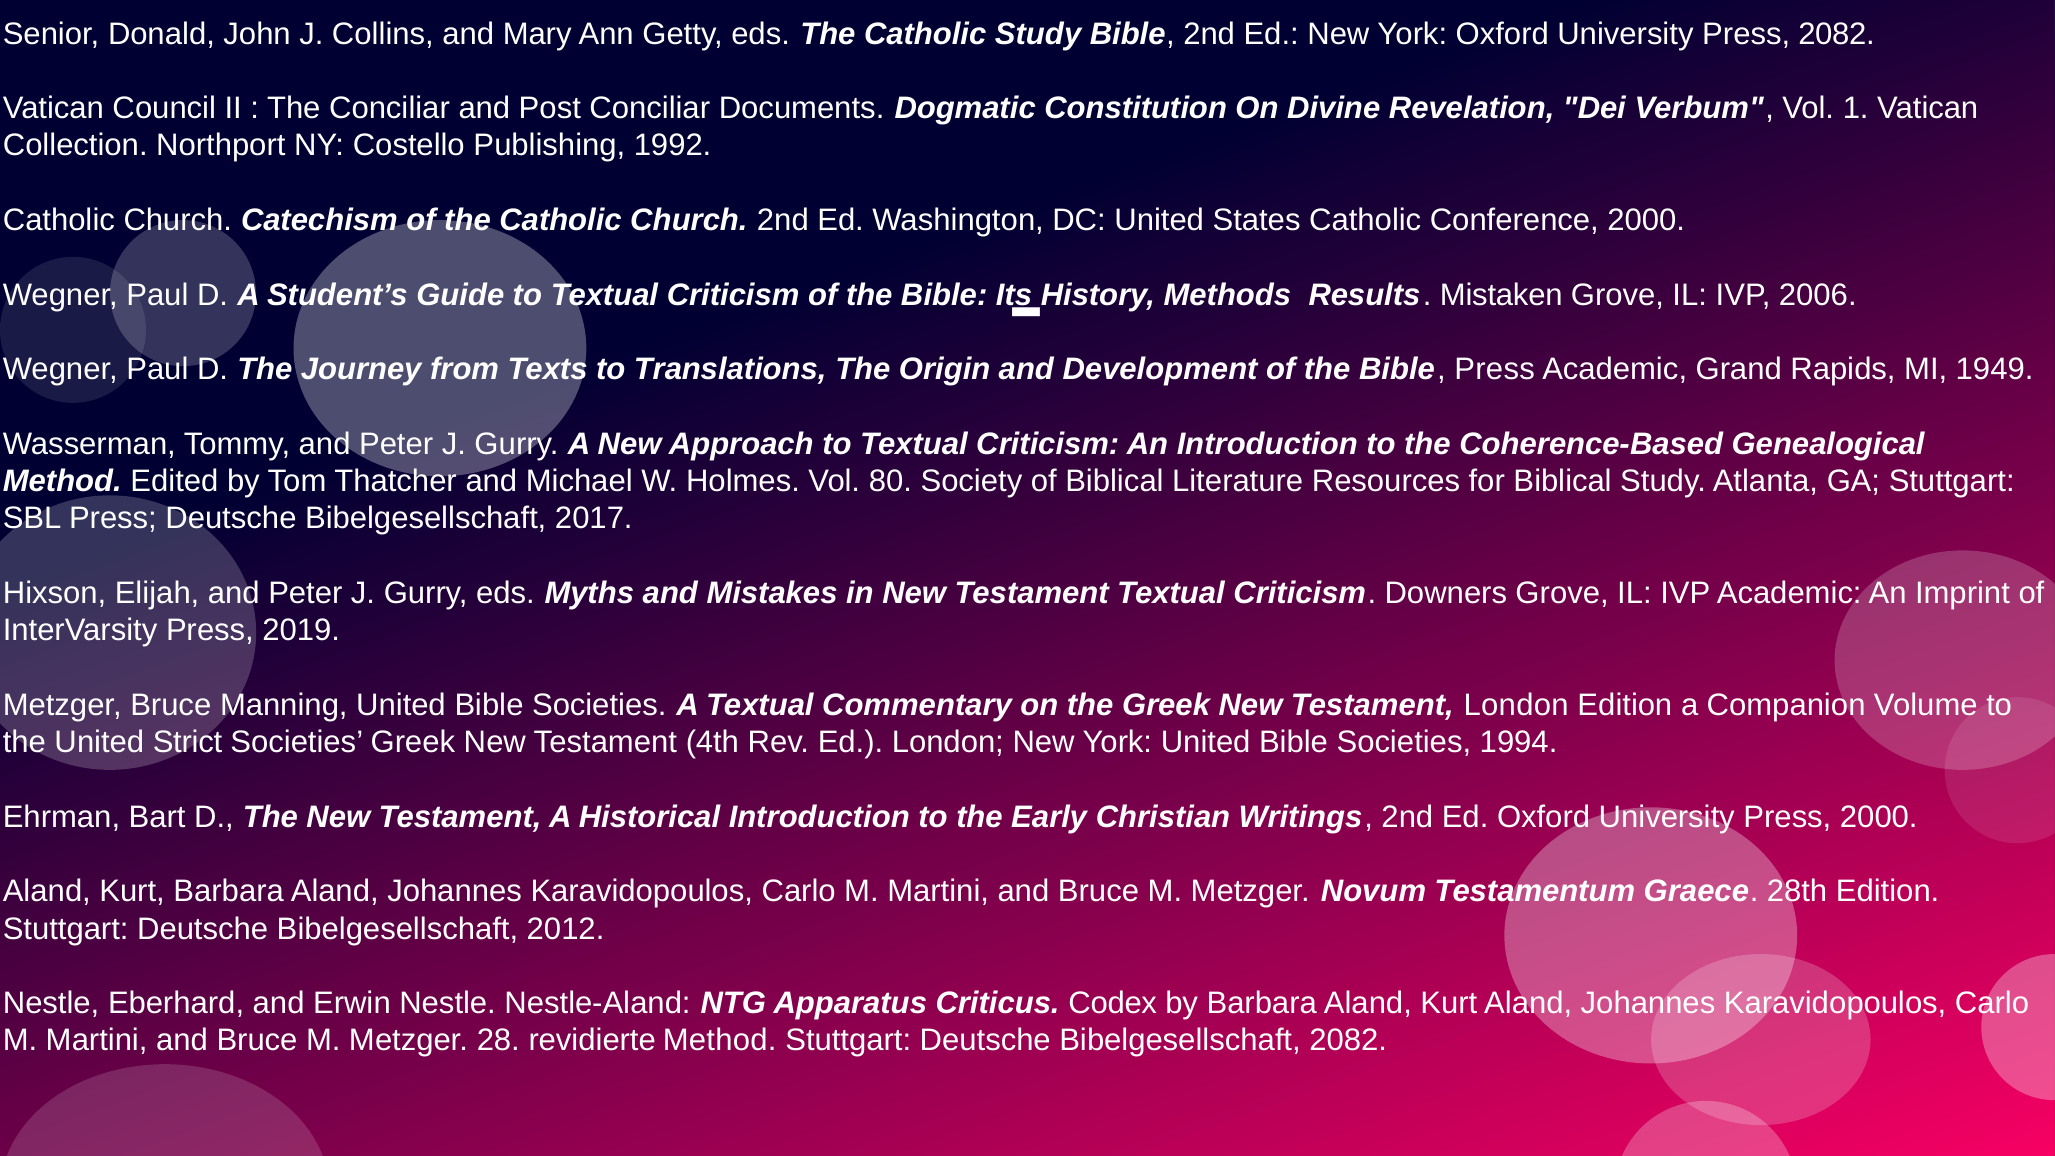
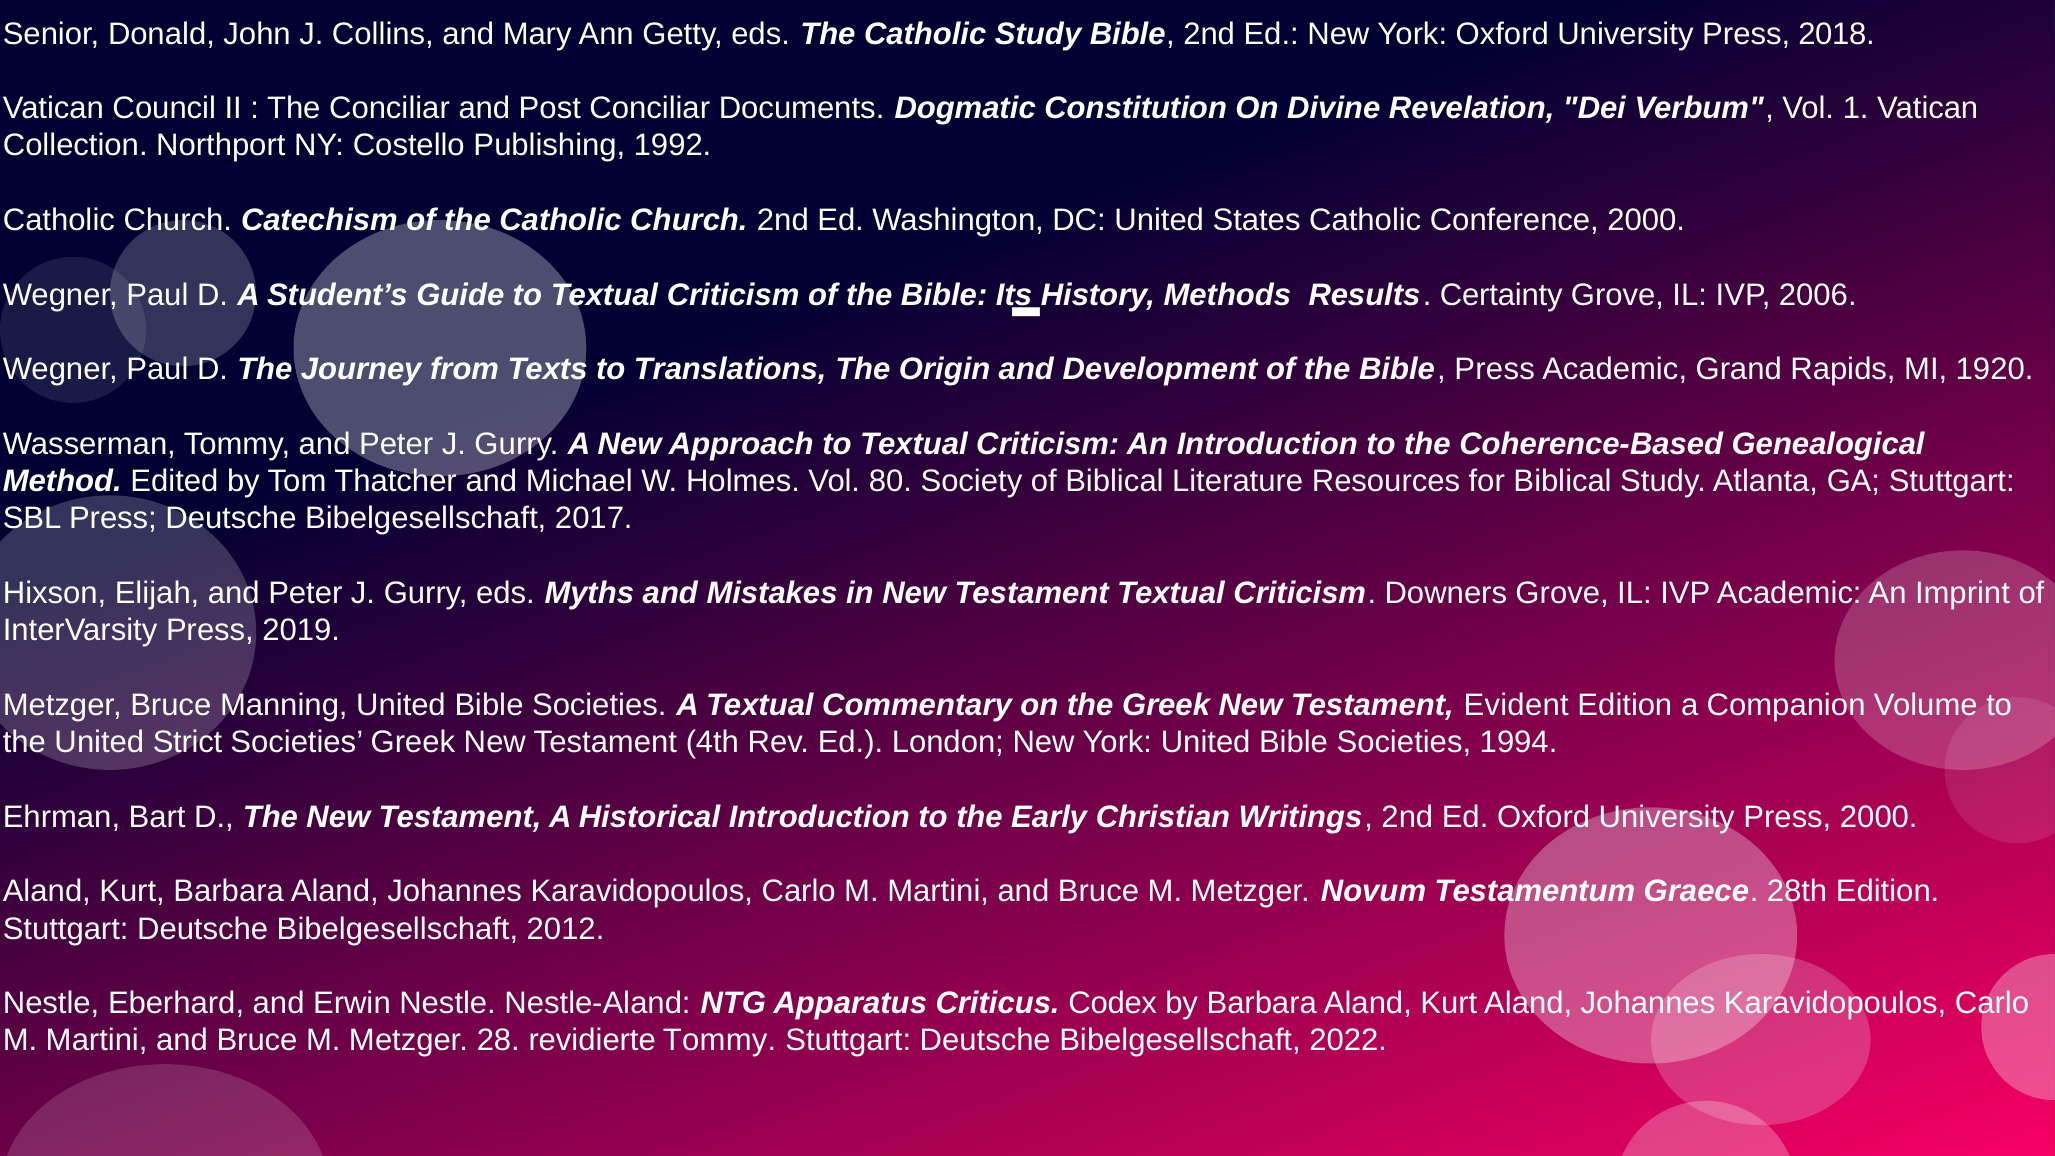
Press 2082: 2082 -> 2018
Mistaken: Mistaken -> Certainty
1949: 1949 -> 1920
Testament London: London -> Evident
revidierte Method: Method -> Tommy
Bibelgesellschaft 2082: 2082 -> 2022
